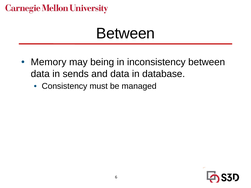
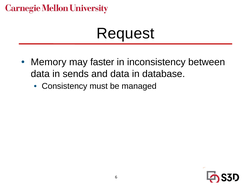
Between at (126, 33): Between -> Request
being: being -> faster
